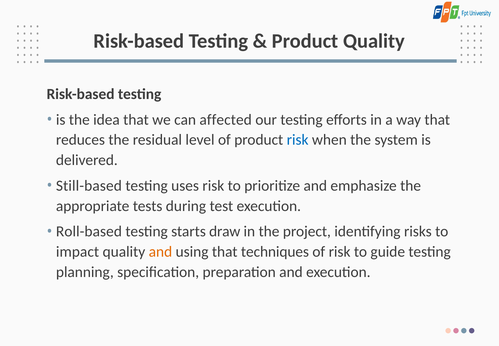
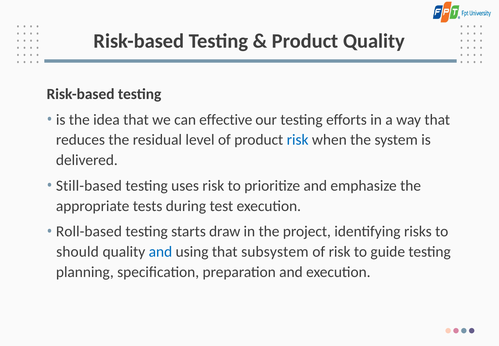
affected: affected -> effective
impact: impact -> should
and at (160, 251) colour: orange -> blue
techniques: techniques -> subsystem
